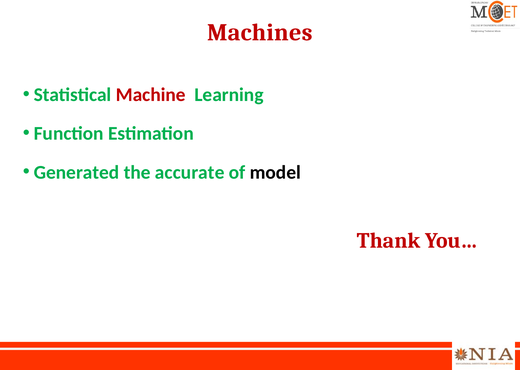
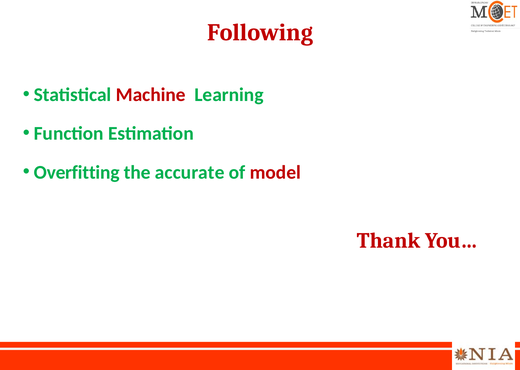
Machines: Machines -> Following
Generated: Generated -> Overfitting
model colour: black -> red
